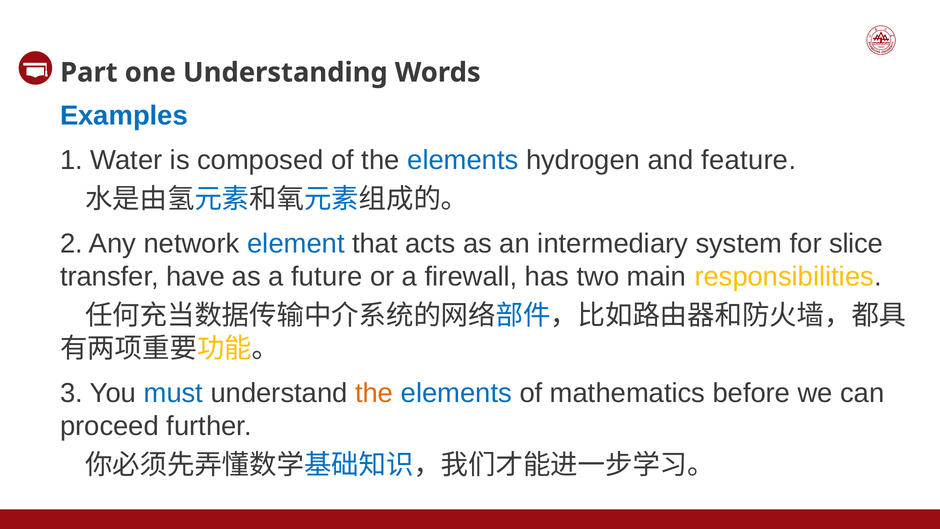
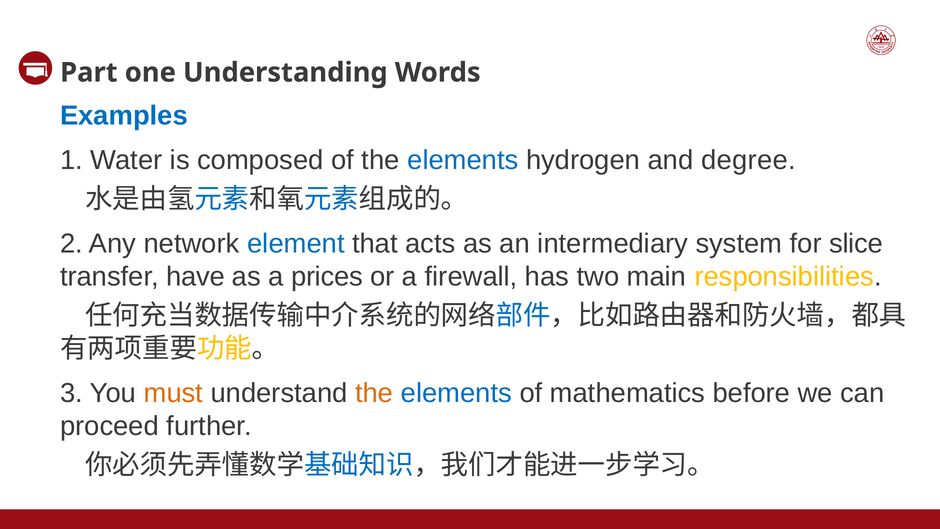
feature: feature -> degree
future: future -> prices
must colour: blue -> orange
